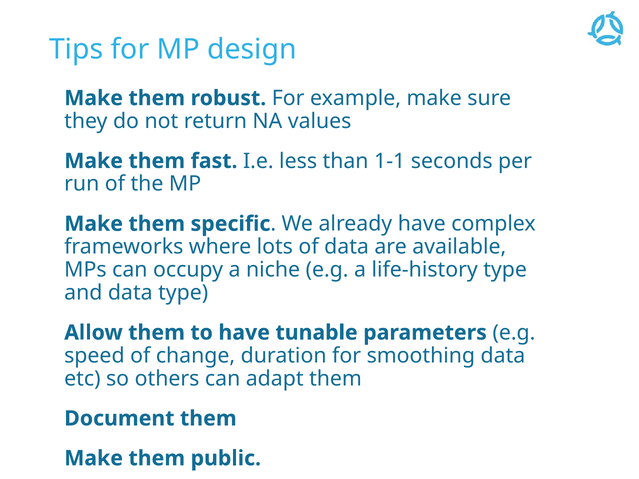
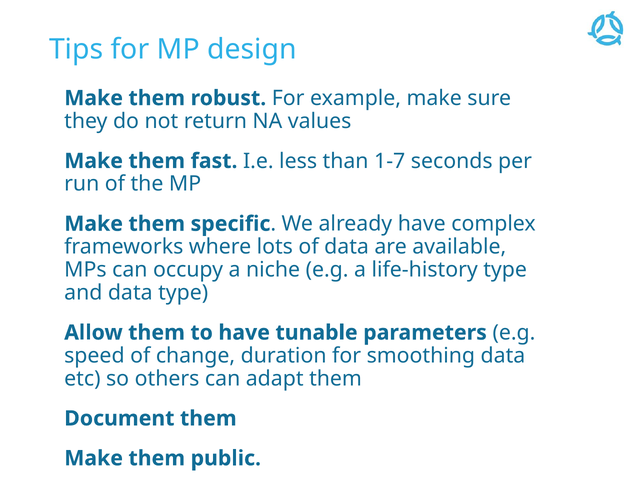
1-1: 1-1 -> 1-7
